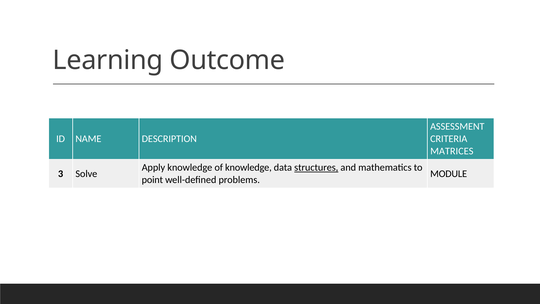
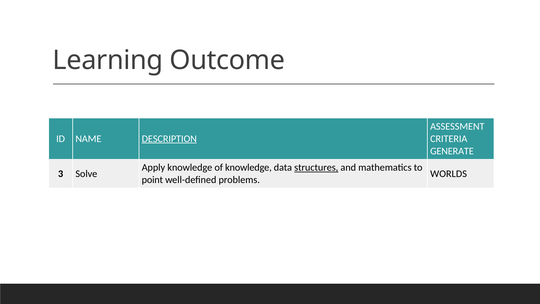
DESCRIPTION underline: none -> present
MATRICES: MATRICES -> GENERATE
MODULE: MODULE -> WORLDS
